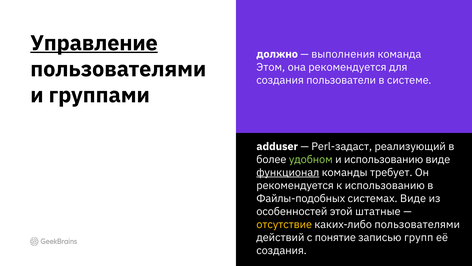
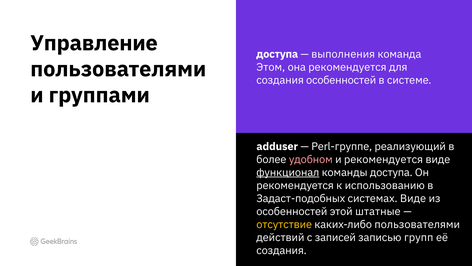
Управление underline: present -> none
должно at (277, 54): должно -> доступа
создания пользователи: пользователи -> особенностей
Perl-задаст: Perl-задаст -> Perl-группе
удобном colour: light green -> pink
и использованию: использованию -> рекомендуется
команды требует: требует -> доступа
Файлы-подобных: Файлы-подобных -> Задаст-подобных
понятие: понятие -> записей
